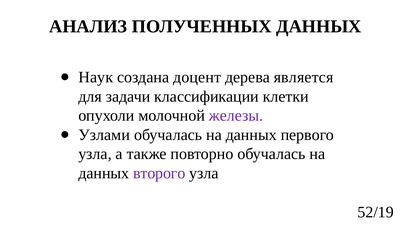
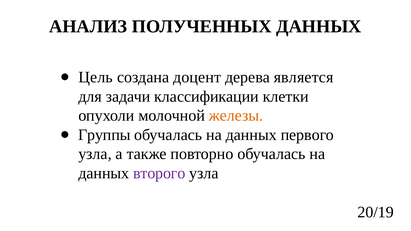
Наук: Наук -> Цель
железы colour: purple -> orange
Узлами: Узлами -> Группы
52/19: 52/19 -> 20/19
